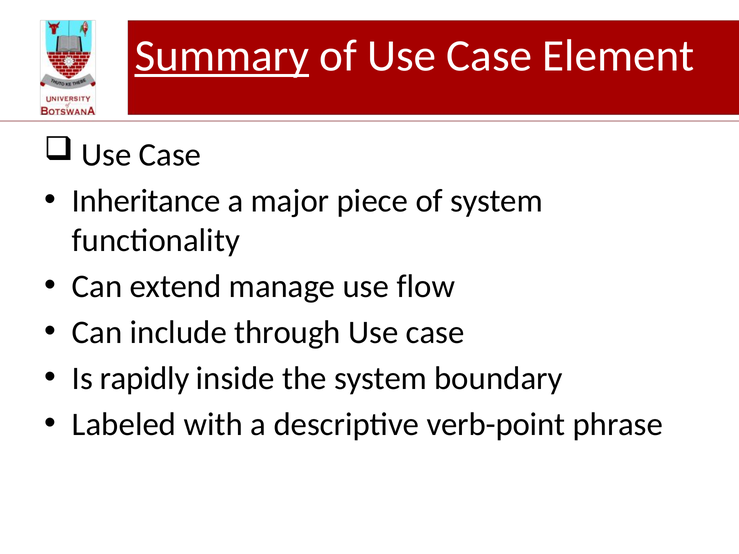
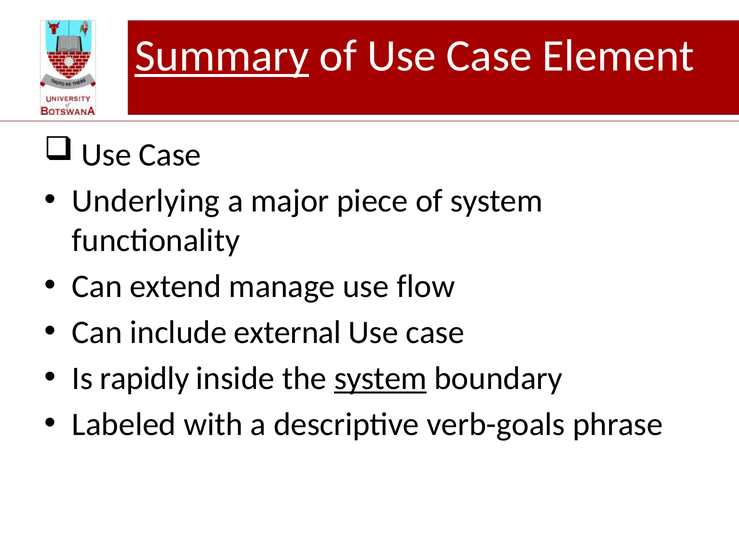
Inheritance: Inheritance -> Underlying
through: through -> external
system at (381, 378) underline: none -> present
verb-point: verb-point -> verb-goals
